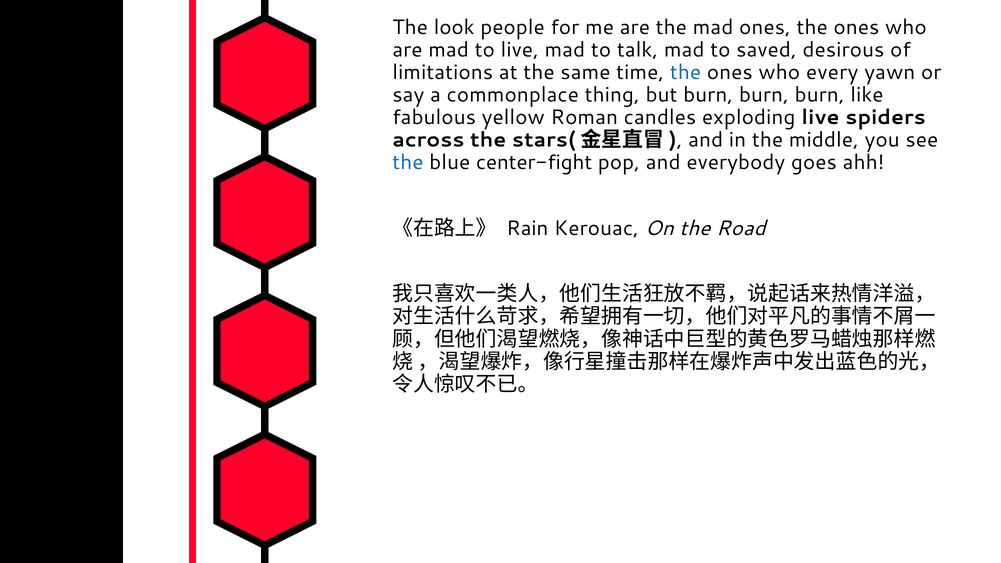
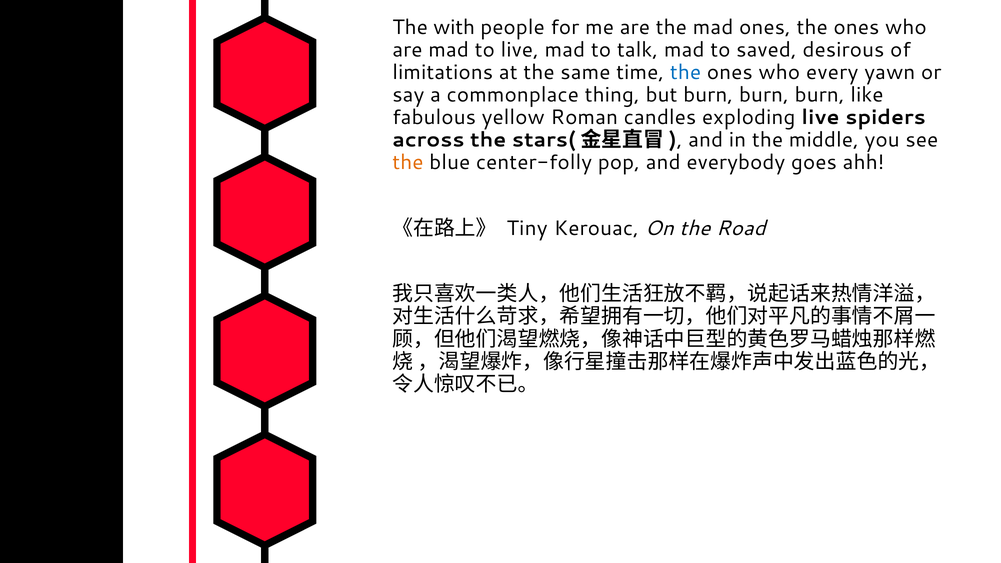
look: look -> with
the at (408, 162) colour: blue -> orange
center-fight: center-fight -> center-folly
Rain: Rain -> Tiny
